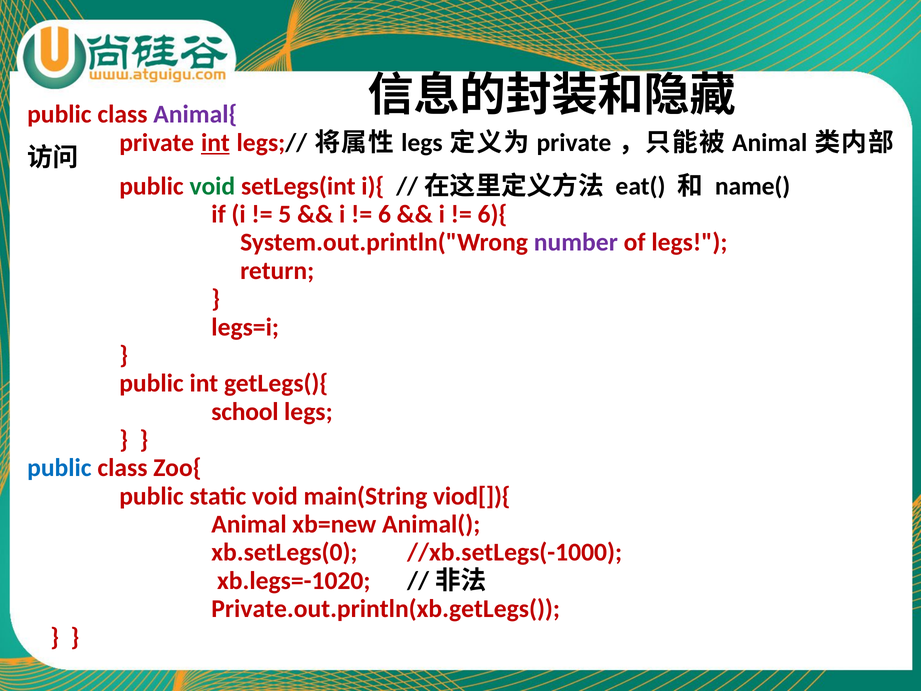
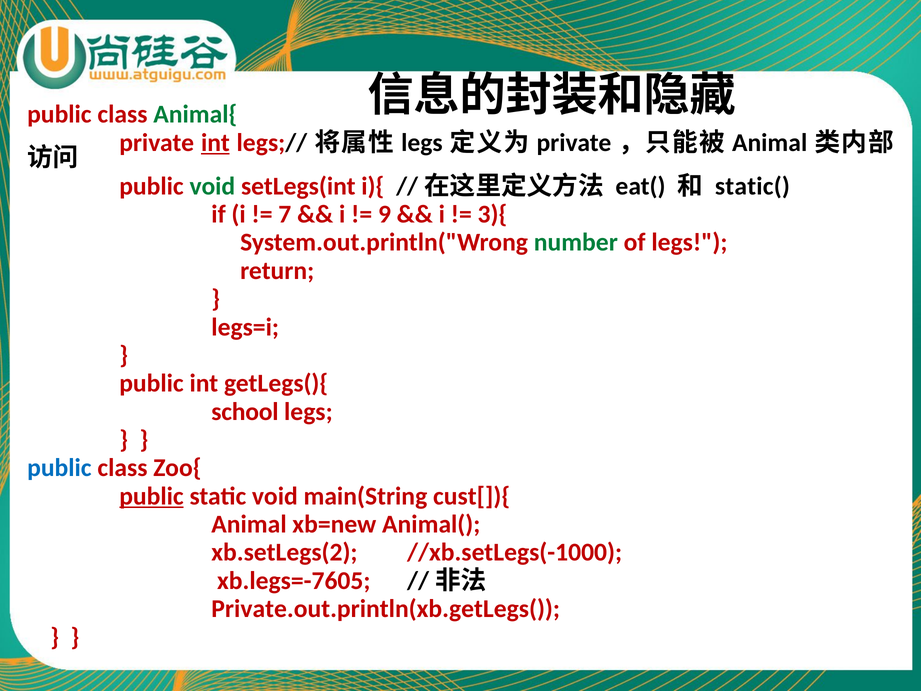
Animal{ colour: purple -> green
name(: name( -> static(
5: 5 -> 7
6: 6 -> 9
6){: 6){ -> 3){
number colour: purple -> green
public at (151, 496) underline: none -> present
viod[]){: viod[]){ -> cust[]){
xb.setLegs(0: xb.setLegs(0 -> xb.setLegs(2
xb.legs=-1020: xb.legs=-1020 -> xb.legs=-7605
